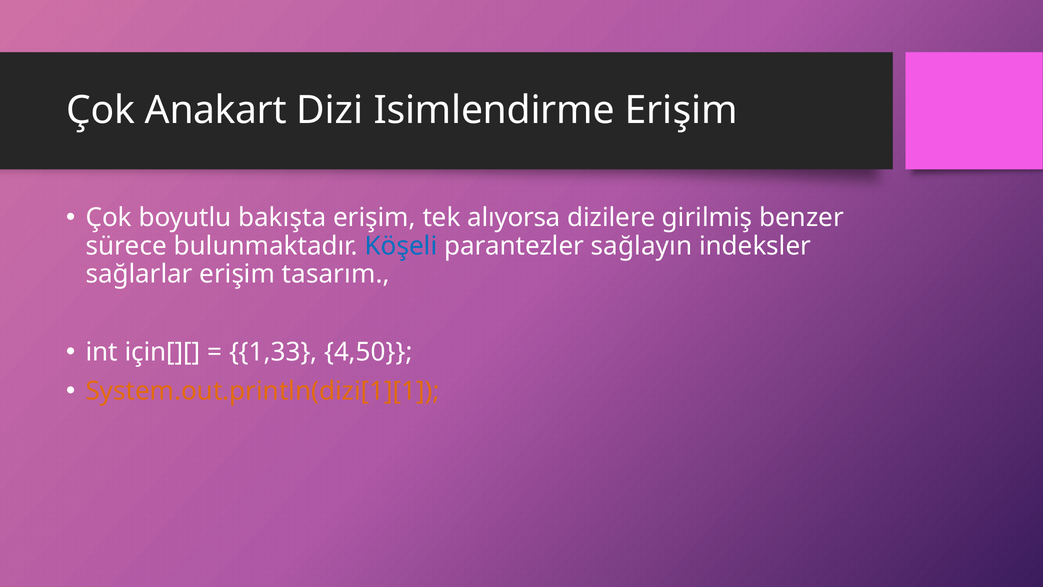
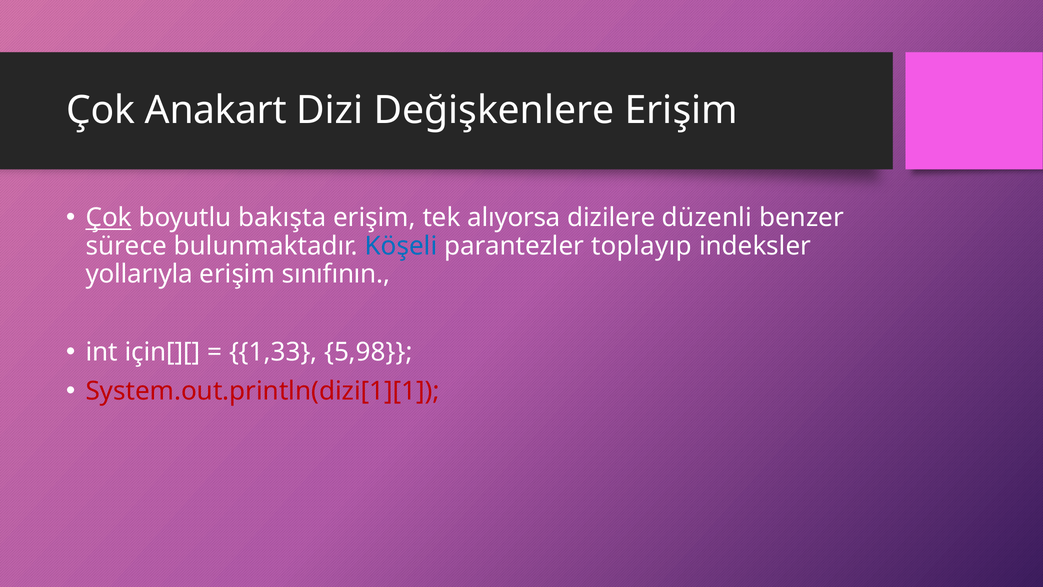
Isimlendirme: Isimlendirme -> Değişkenlere
Çok at (109, 218) underline: none -> present
girilmiş: girilmiş -> düzenli
sağlayın: sağlayın -> toplayıp
sağlarlar: sağlarlar -> yollarıyla
tasarım: tasarım -> sınıfının
4,50: 4,50 -> 5,98
System.out.println(dizi[1][1 colour: orange -> red
